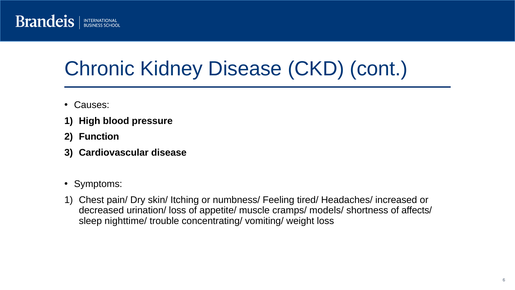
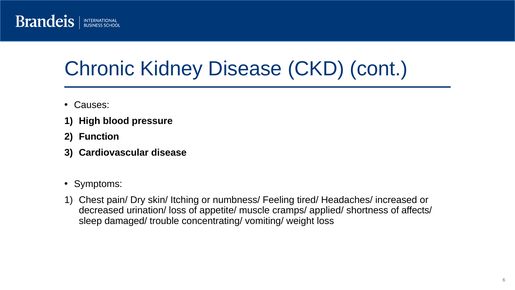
models/: models/ -> applied/
nighttime/: nighttime/ -> damaged/
